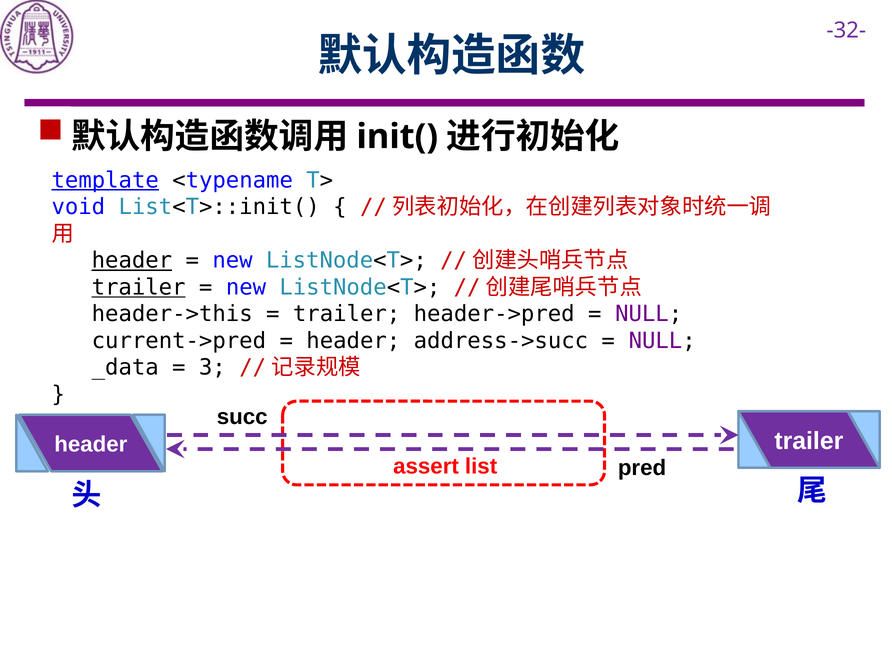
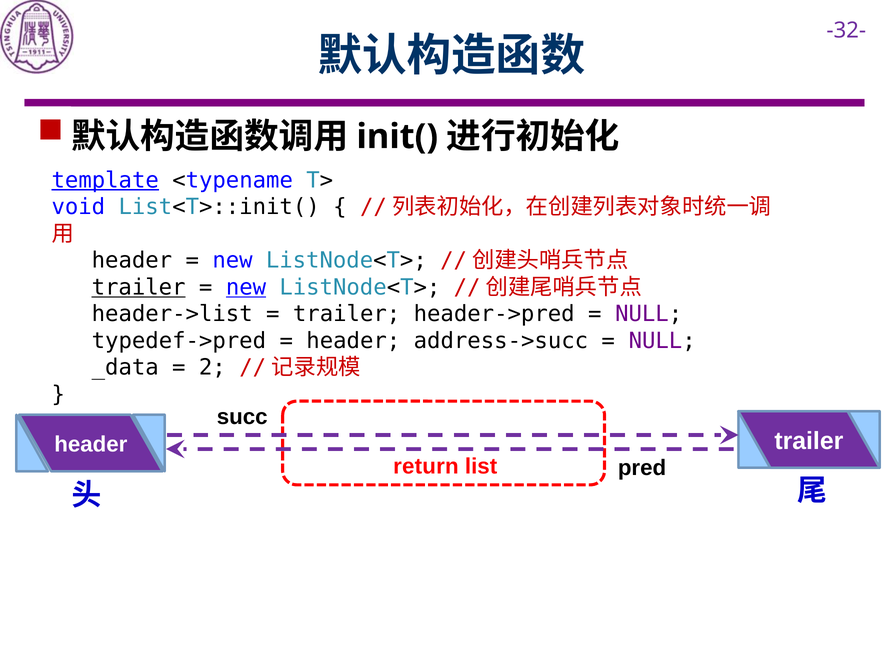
header at (132, 261) underline: present -> none
new at (246, 287) underline: none -> present
header->this: header->this -> header->list
current->pred: current->pred -> typedef->pred
3: 3 -> 2
assert: assert -> return
